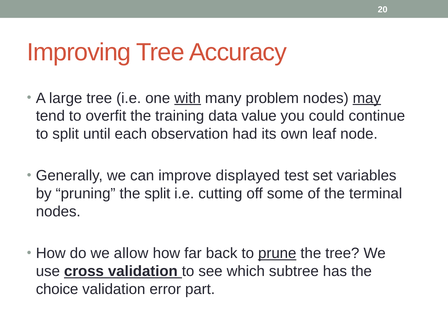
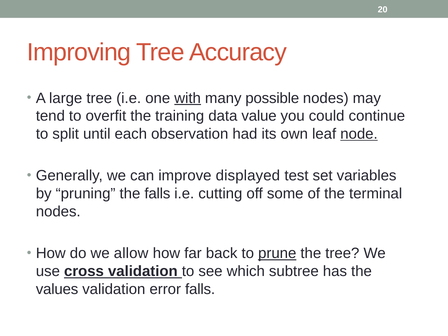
problem: problem -> possible
may underline: present -> none
node underline: none -> present
the split: split -> falls
choice: choice -> values
error part: part -> falls
